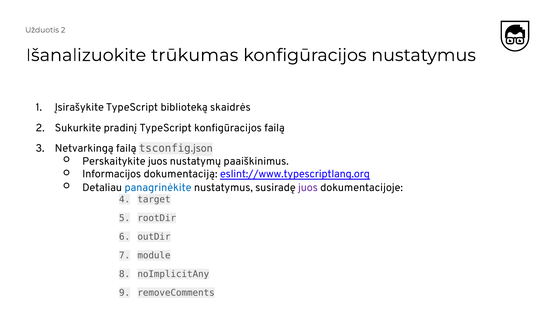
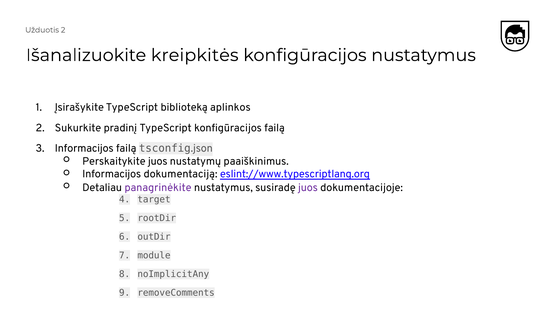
trūkumas: trūkumas -> kreipkitės
skaidrės: skaidrės -> aplinkos
Netvarkingą at (84, 148): Netvarkingą -> Informacijos
panagrinėkite colour: blue -> purple
